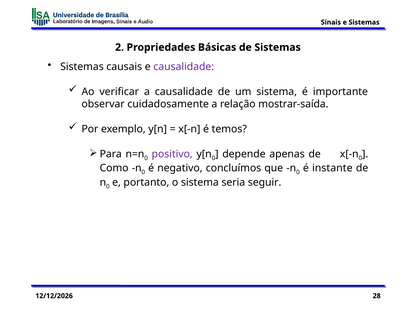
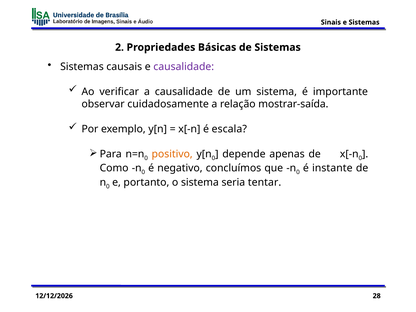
temos: temos -> escala
positivo colour: purple -> orange
seguir: seguir -> tentar
